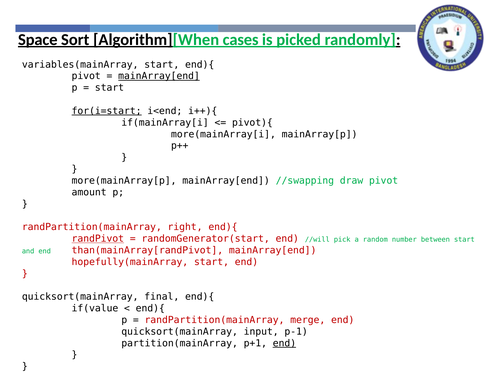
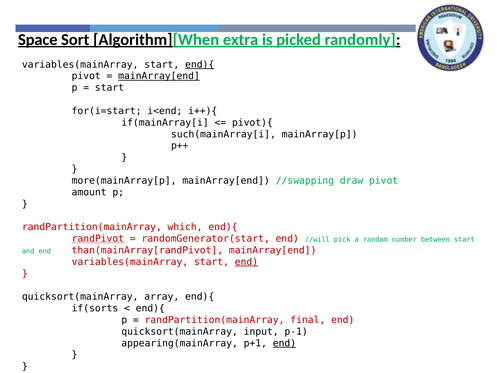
cases: cases -> extra
end){ at (200, 64) underline: none -> present
for(i=start underline: present -> none
more(mainArray[i: more(mainArray[i -> such(mainArray[i
right: right -> which
hopefully(mainArray at (130, 262): hopefully(mainArray -> variables(mainArray
end at (246, 262) underline: none -> present
final: final -> array
if(value: if(value -> if(sorts
merge: merge -> final
partition(mainArray: partition(mainArray -> appearing(mainArray
